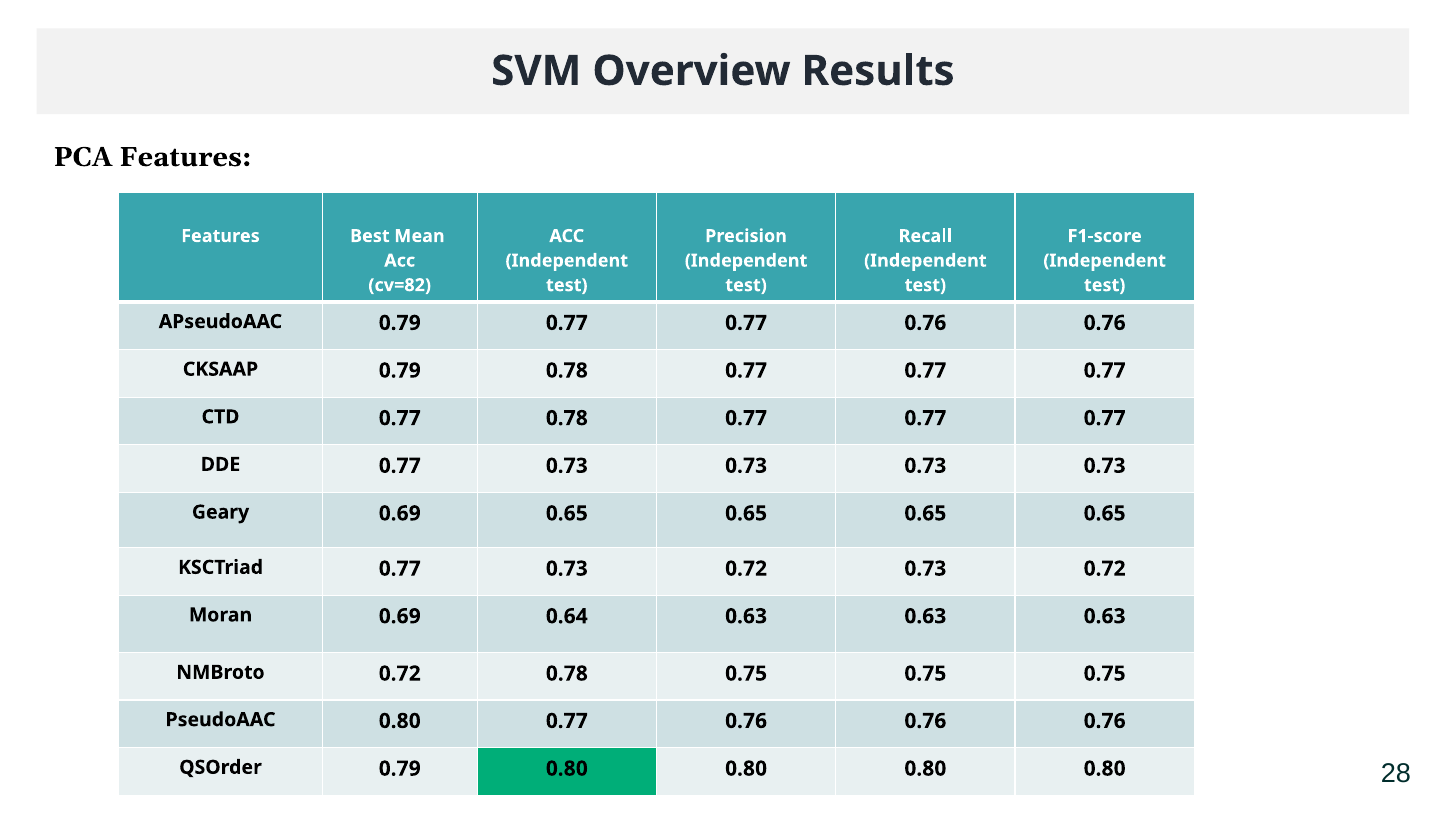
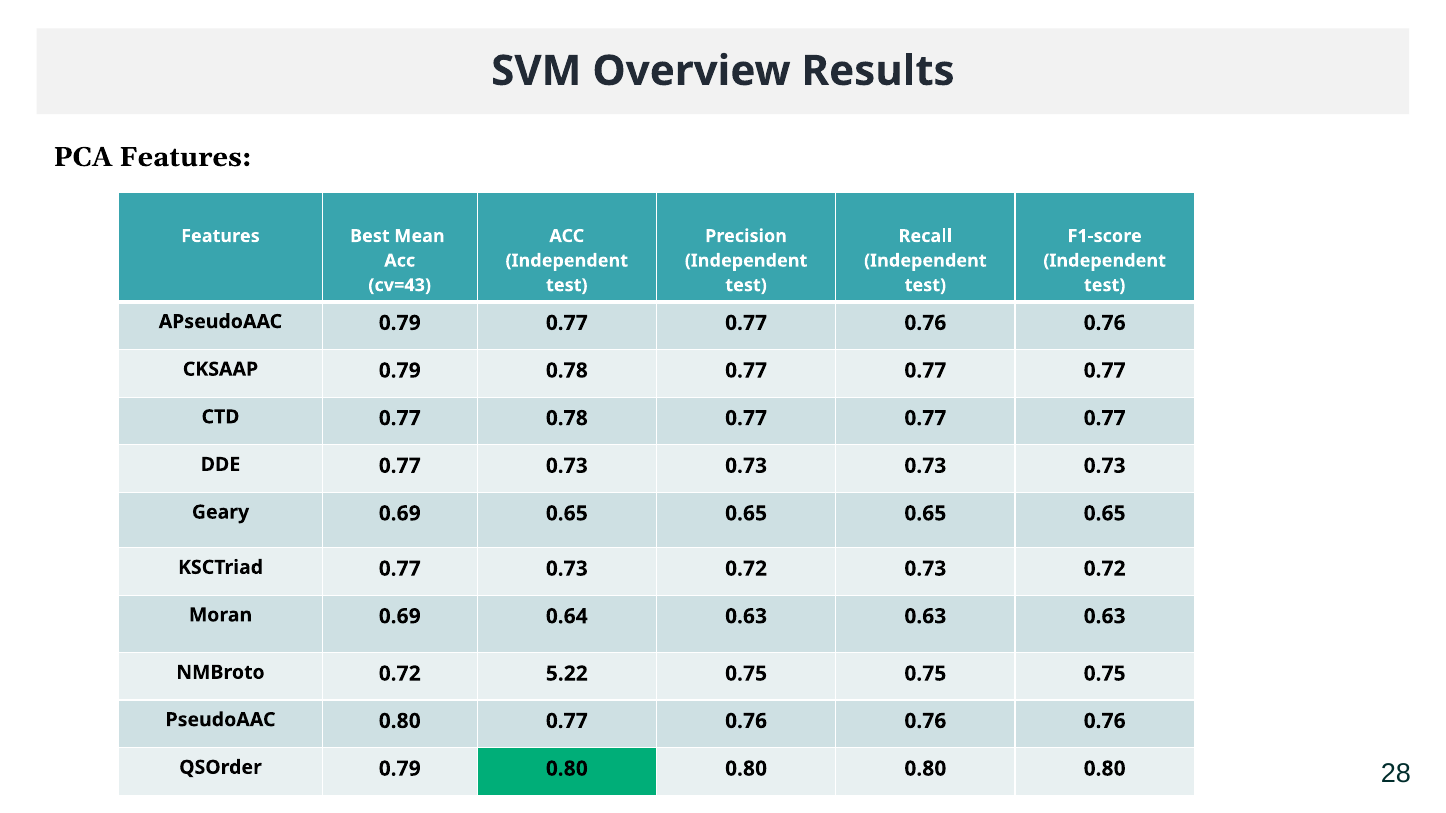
cv=82: cv=82 -> cv=43
0.72 0.78: 0.78 -> 5.22
